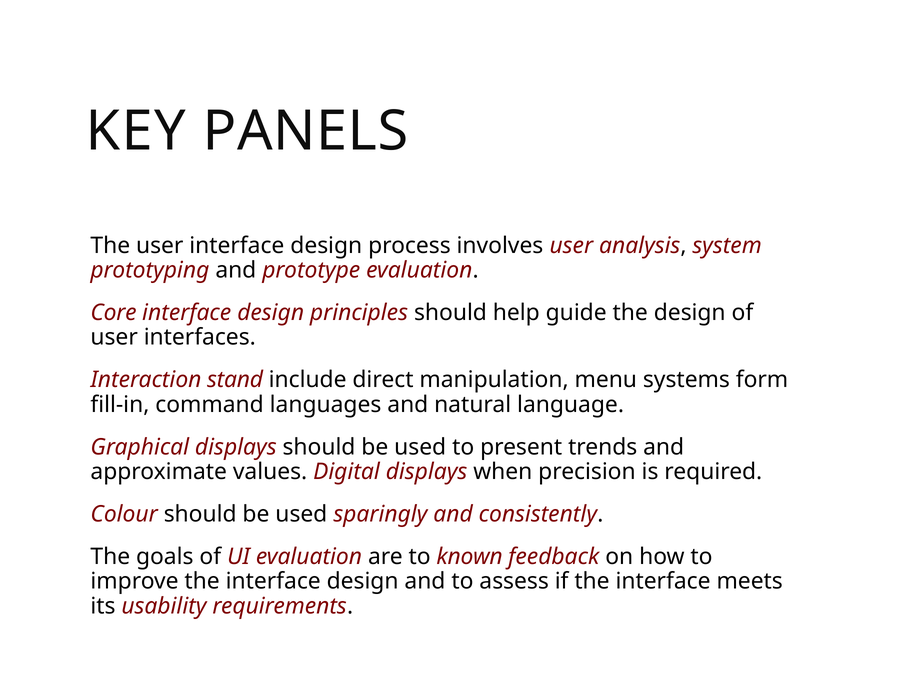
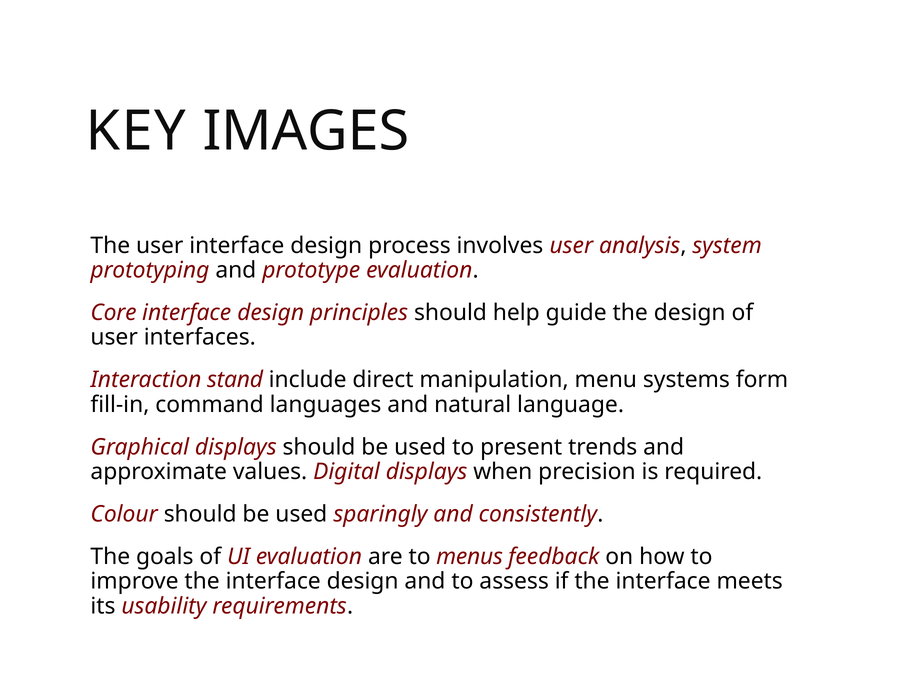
PANELS: PANELS -> IMAGES
known: known -> menus
